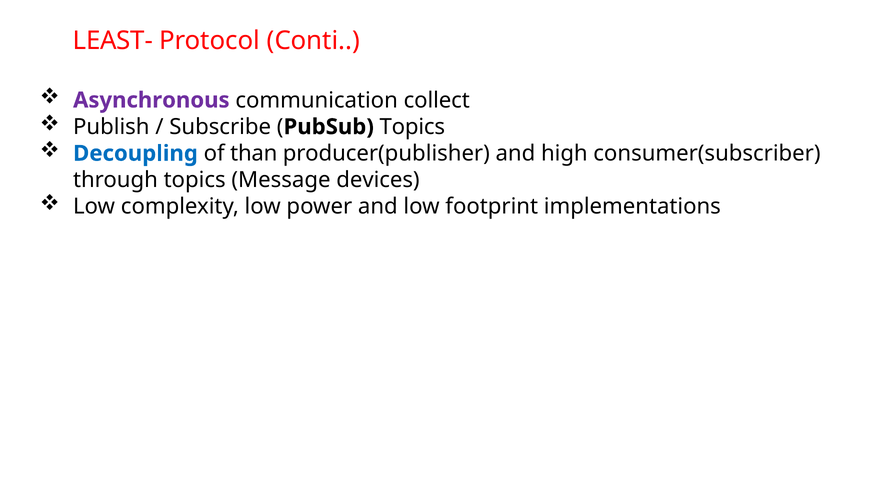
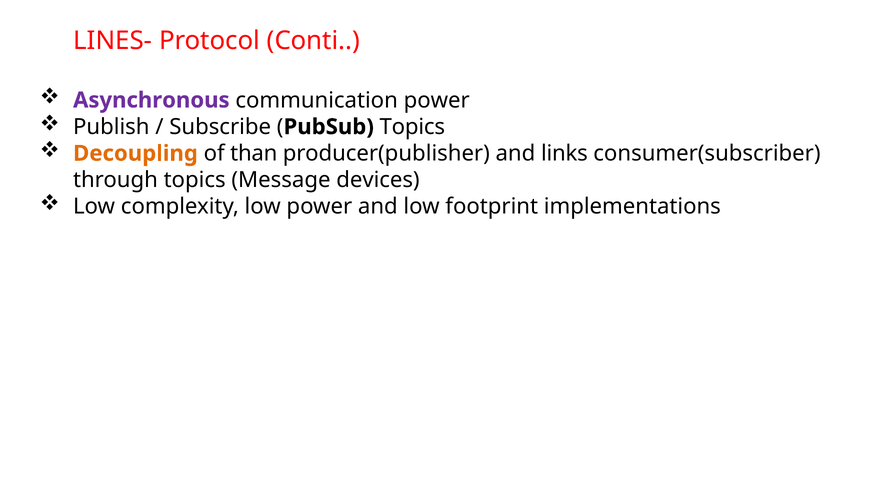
LEAST-: LEAST- -> LINES-
communication collect: collect -> power
Decoupling colour: blue -> orange
high: high -> links
